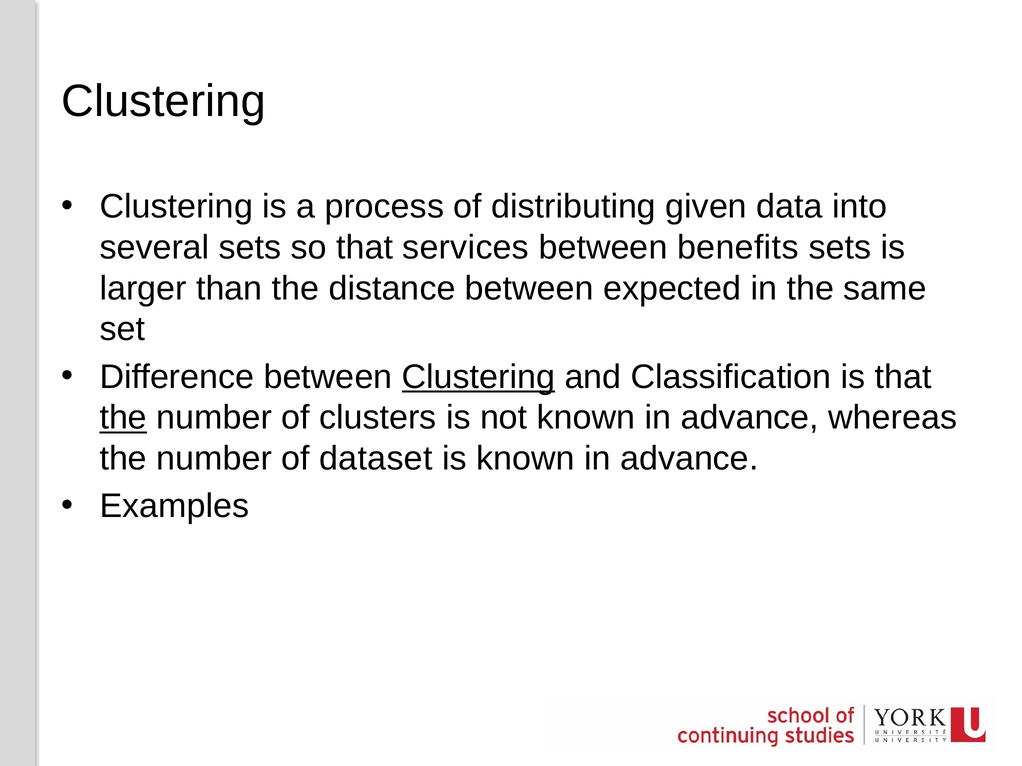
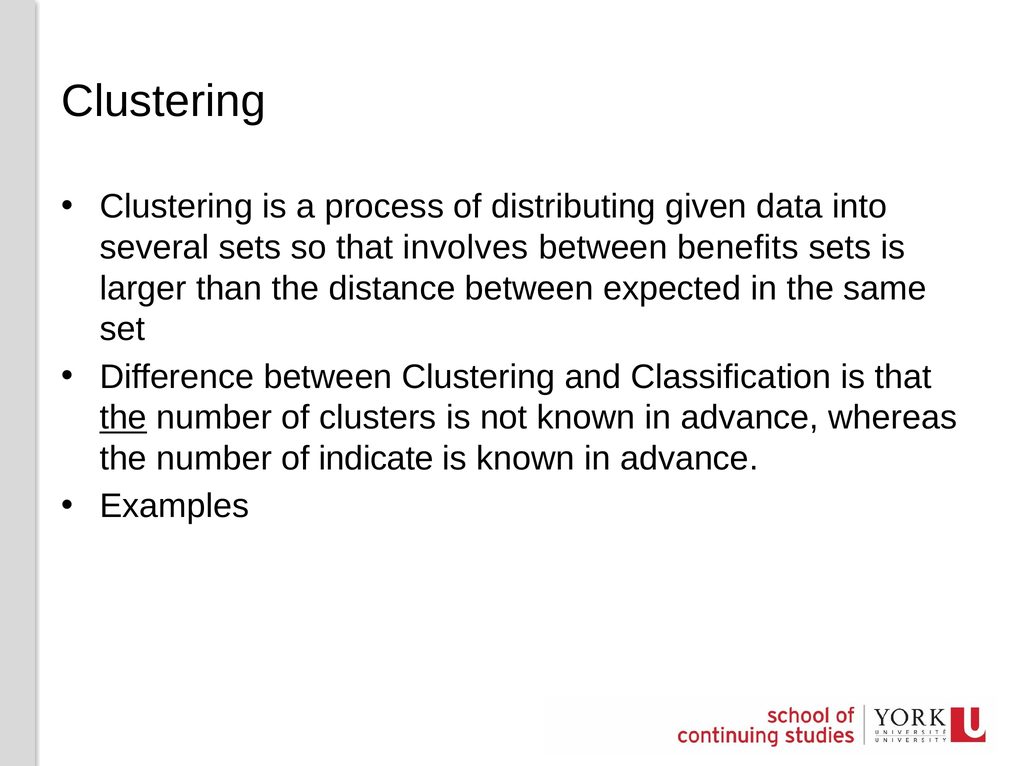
services: services -> involves
Clustering at (478, 377) underline: present -> none
dataset: dataset -> indicate
